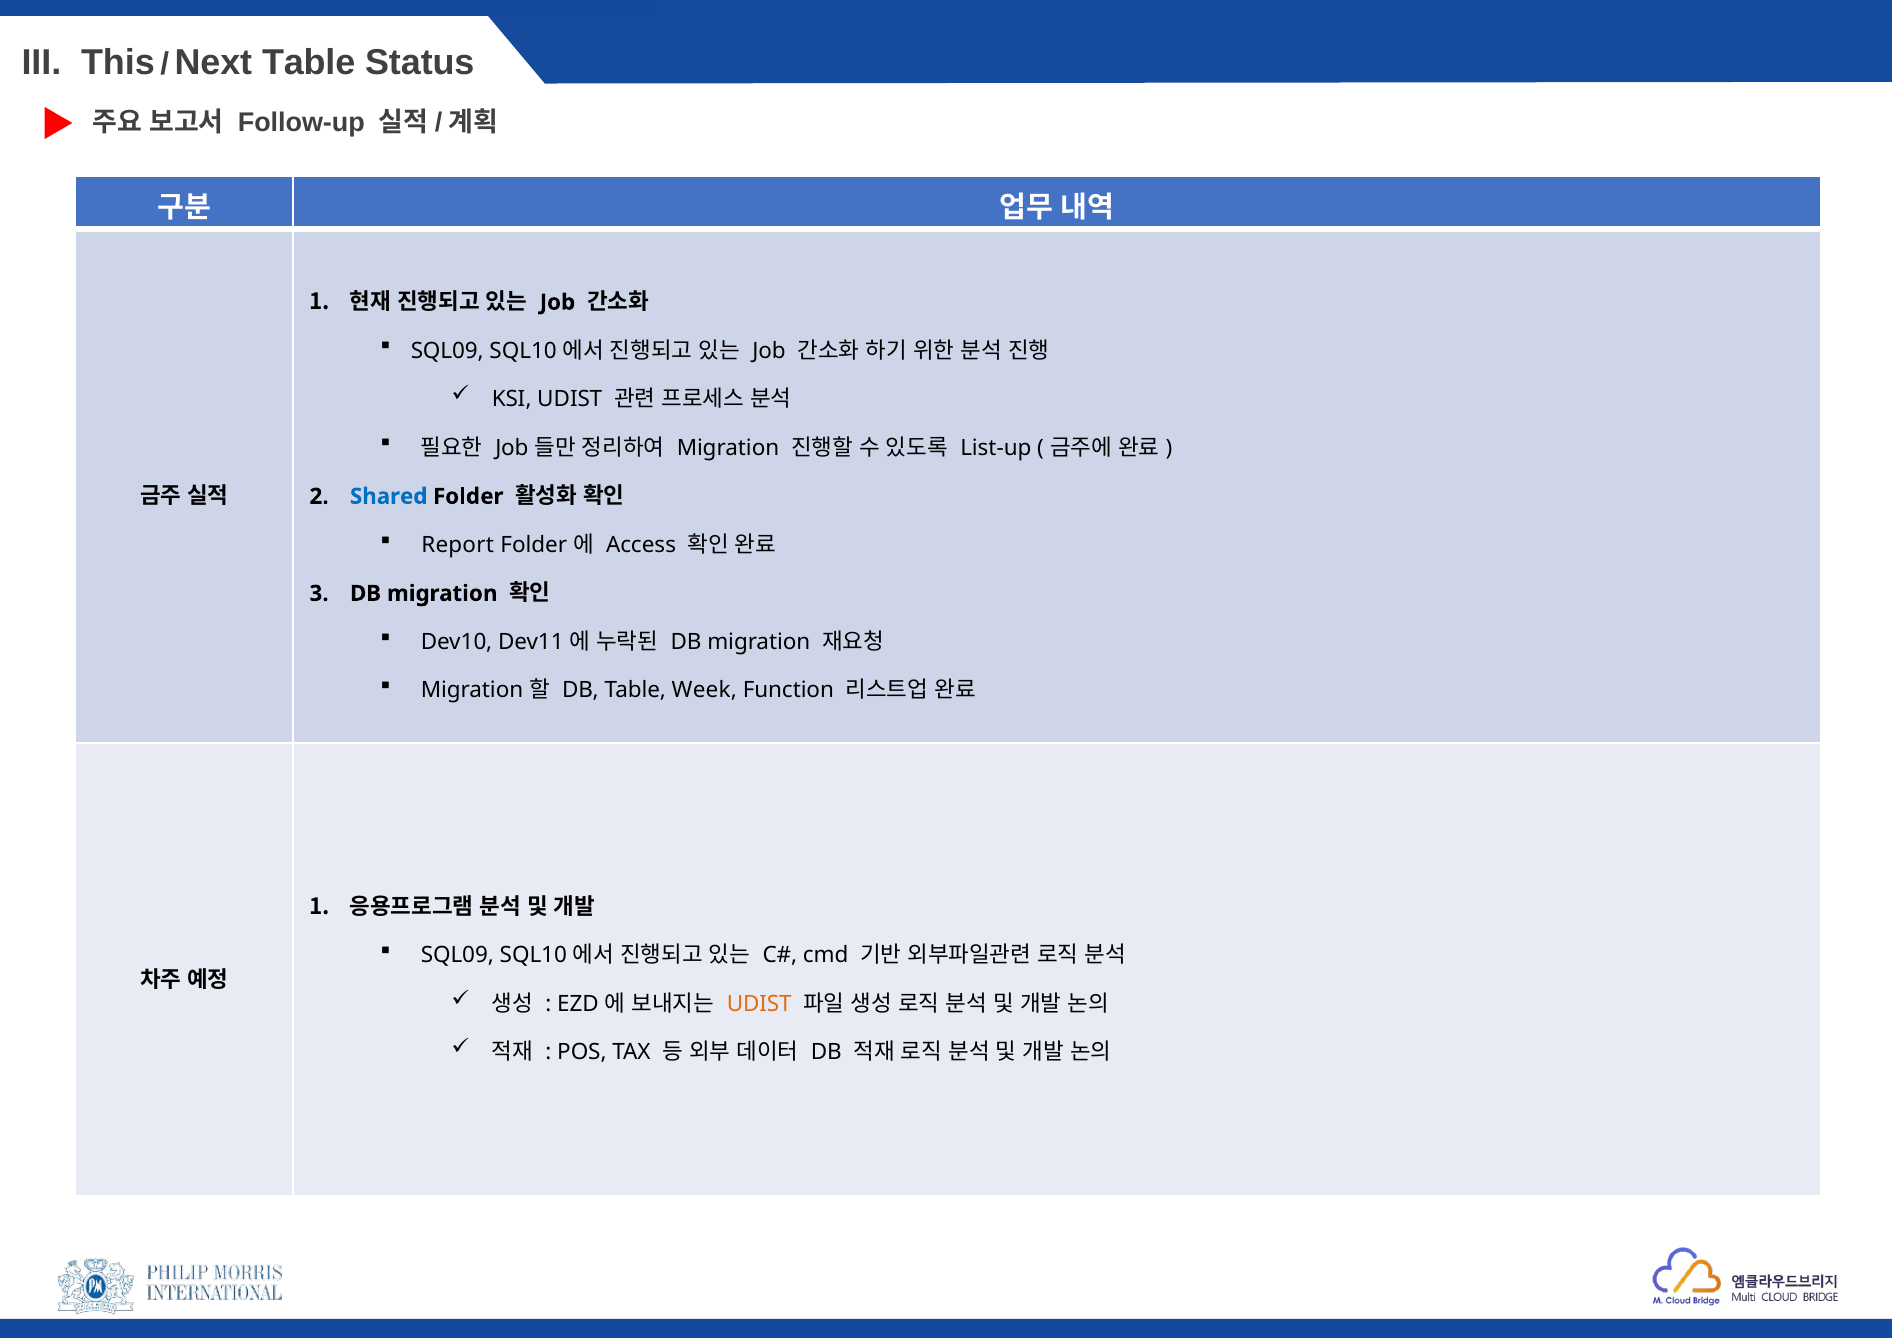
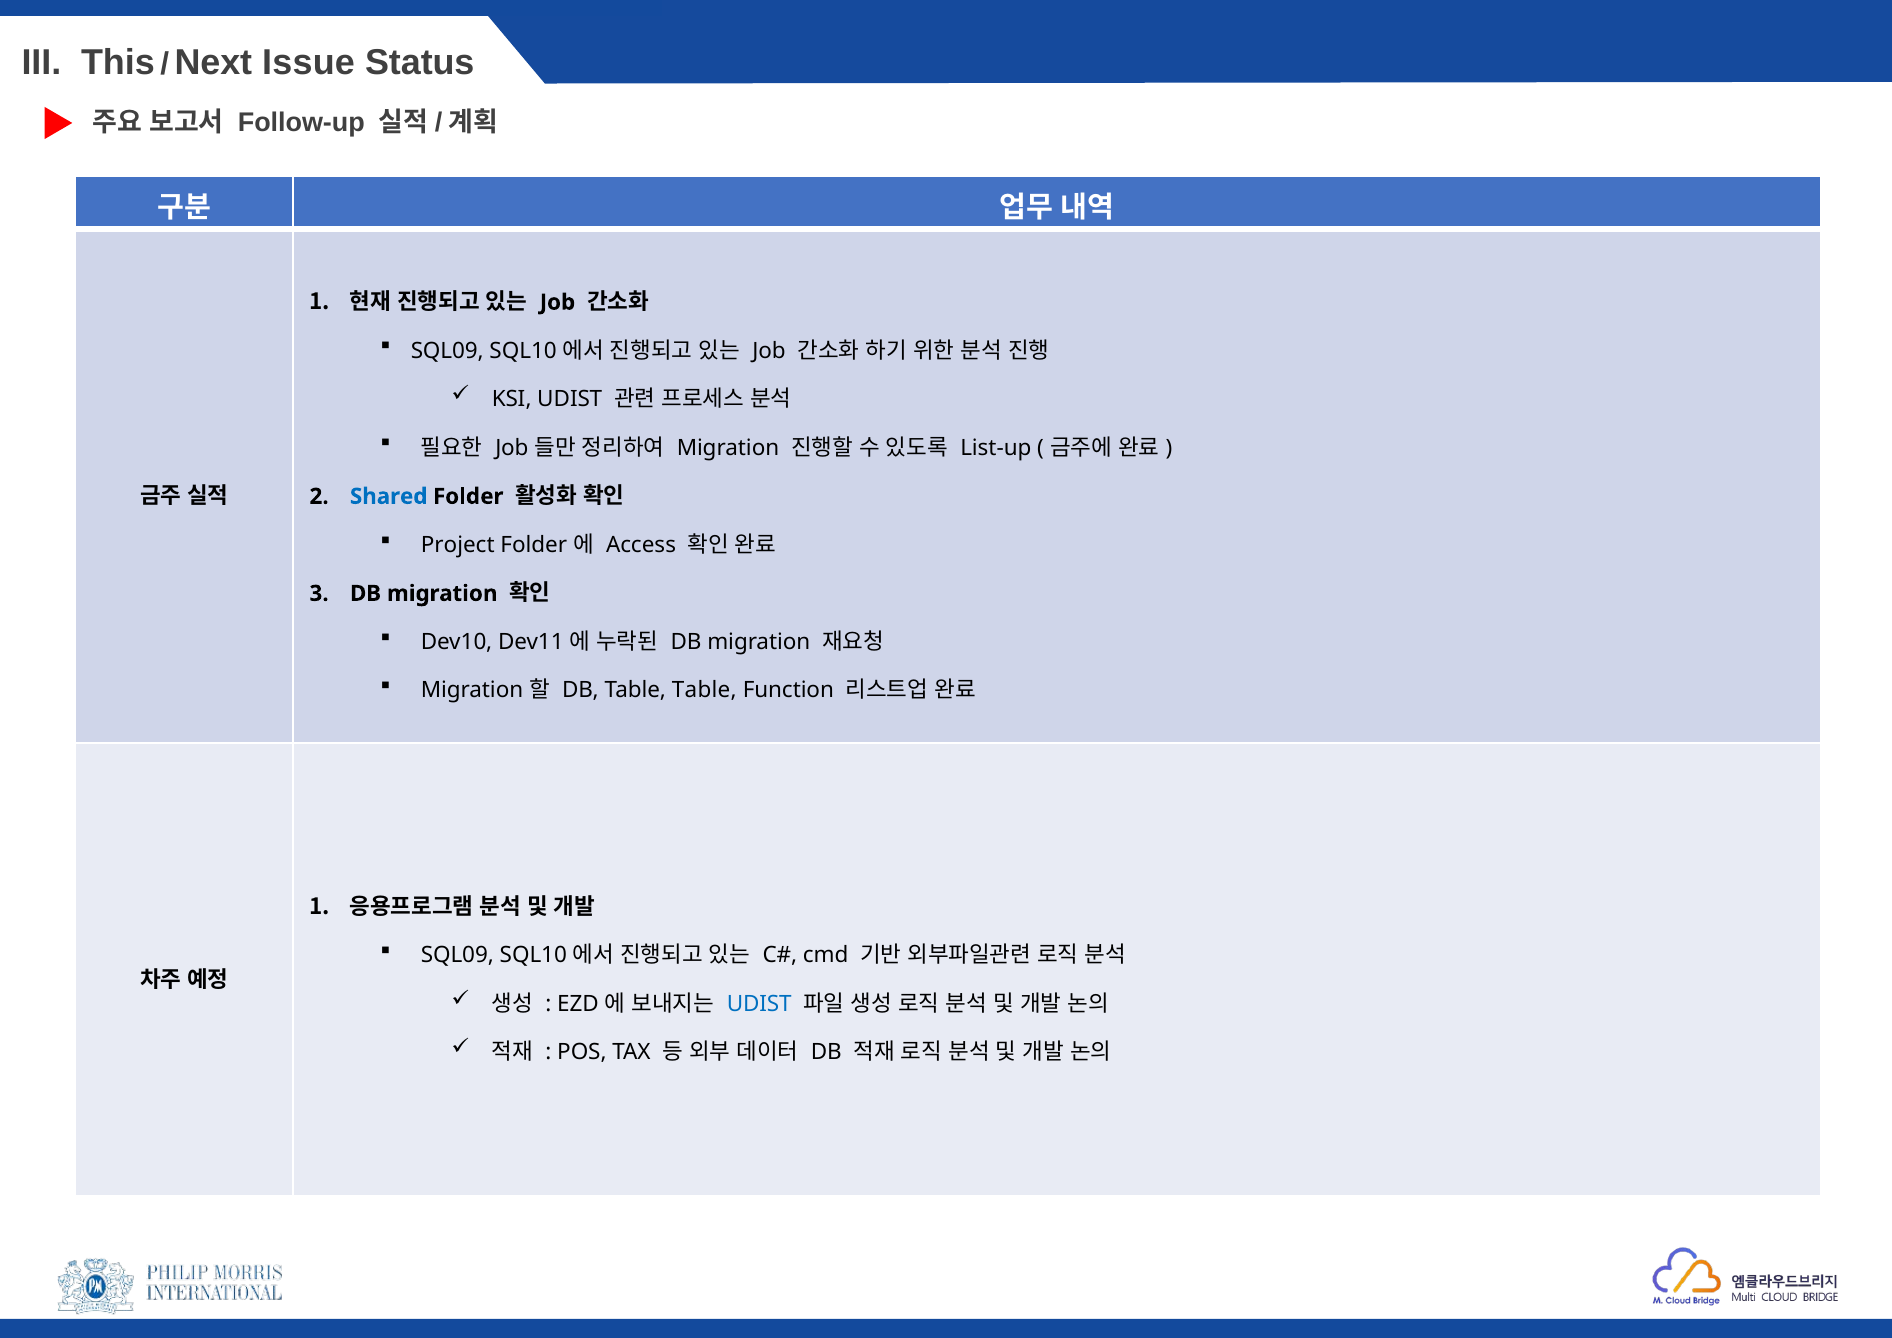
Next Table: Table -> Issue
Report: Report -> Project
Table Week: Week -> Table
UDIST at (759, 1004) colour: orange -> blue
